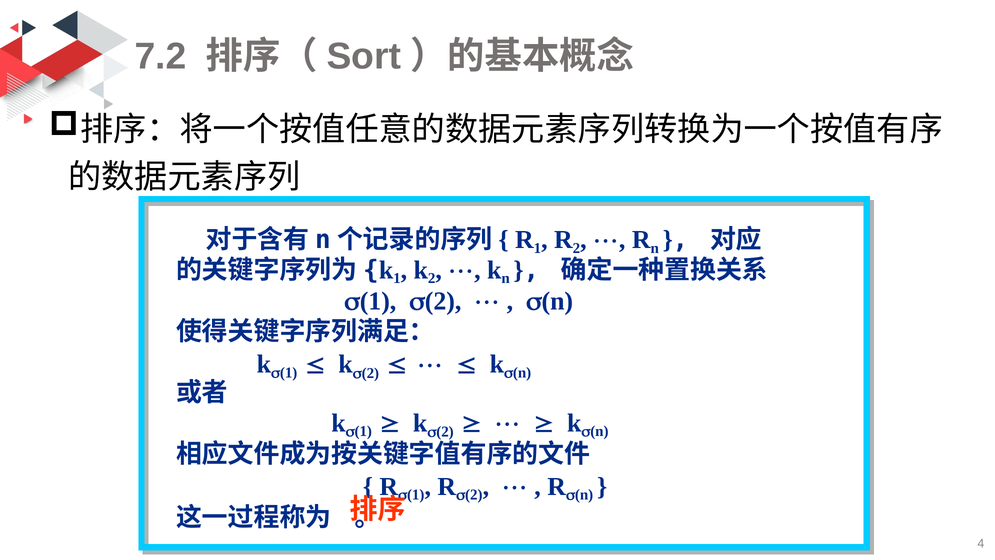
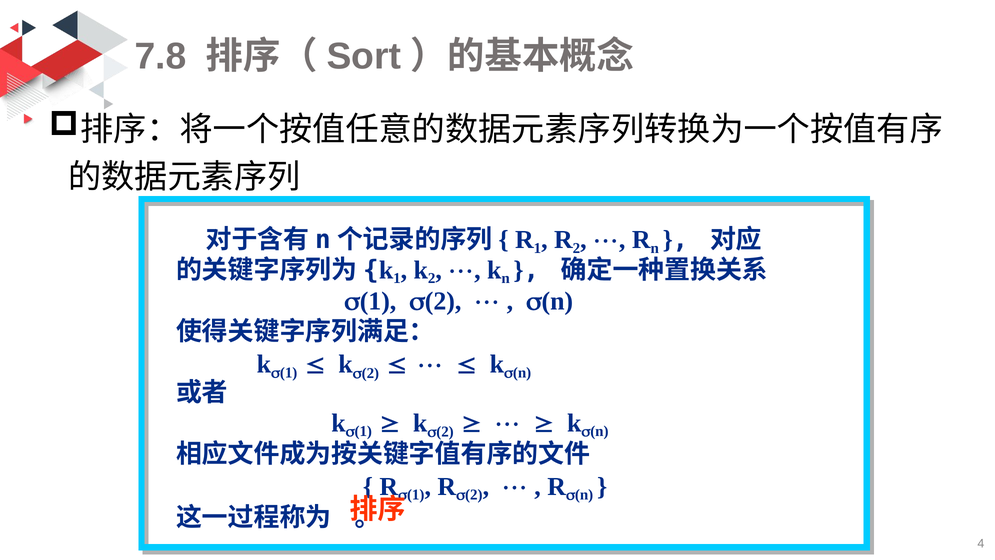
7.2: 7.2 -> 7.8
